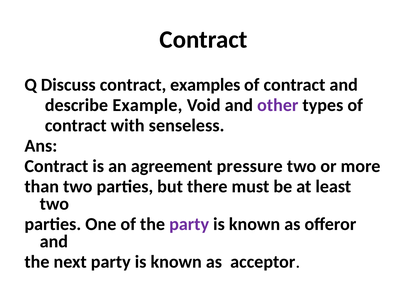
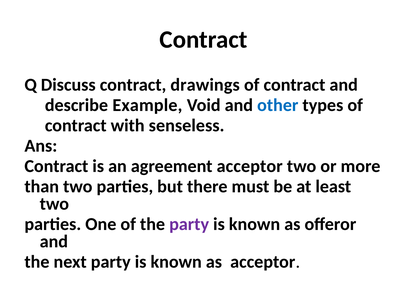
examples: examples -> drawings
other colour: purple -> blue
agreement pressure: pressure -> acceptor
